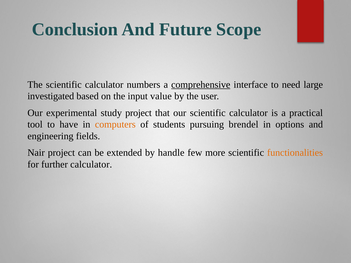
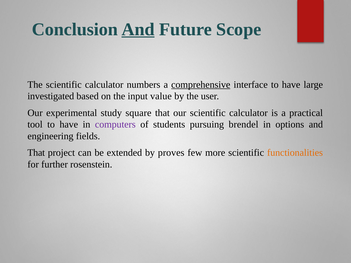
And at (138, 29) underline: none -> present
interface to need: need -> have
study project: project -> square
computers colour: orange -> purple
Nair at (36, 153): Nair -> That
handle: handle -> proves
further calculator: calculator -> rosenstein
